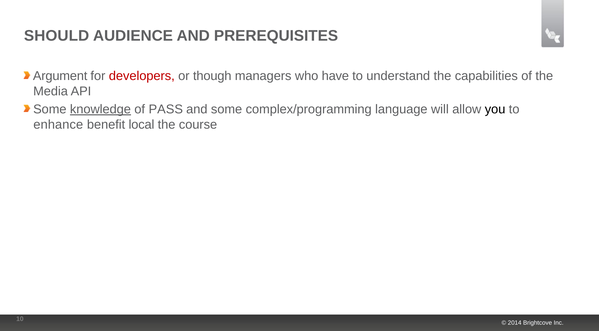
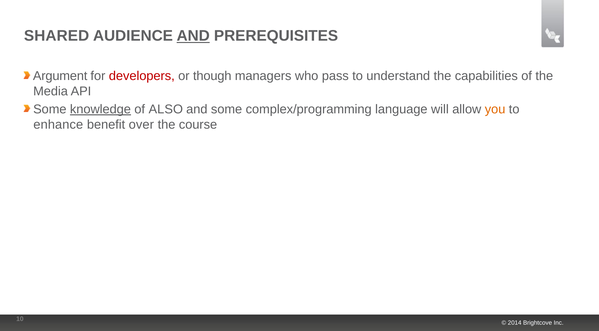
SHOULD: SHOULD -> SHARED
AND at (193, 36) underline: none -> present
have: have -> pass
PASS: PASS -> ALSO
you colour: black -> orange
local: local -> over
